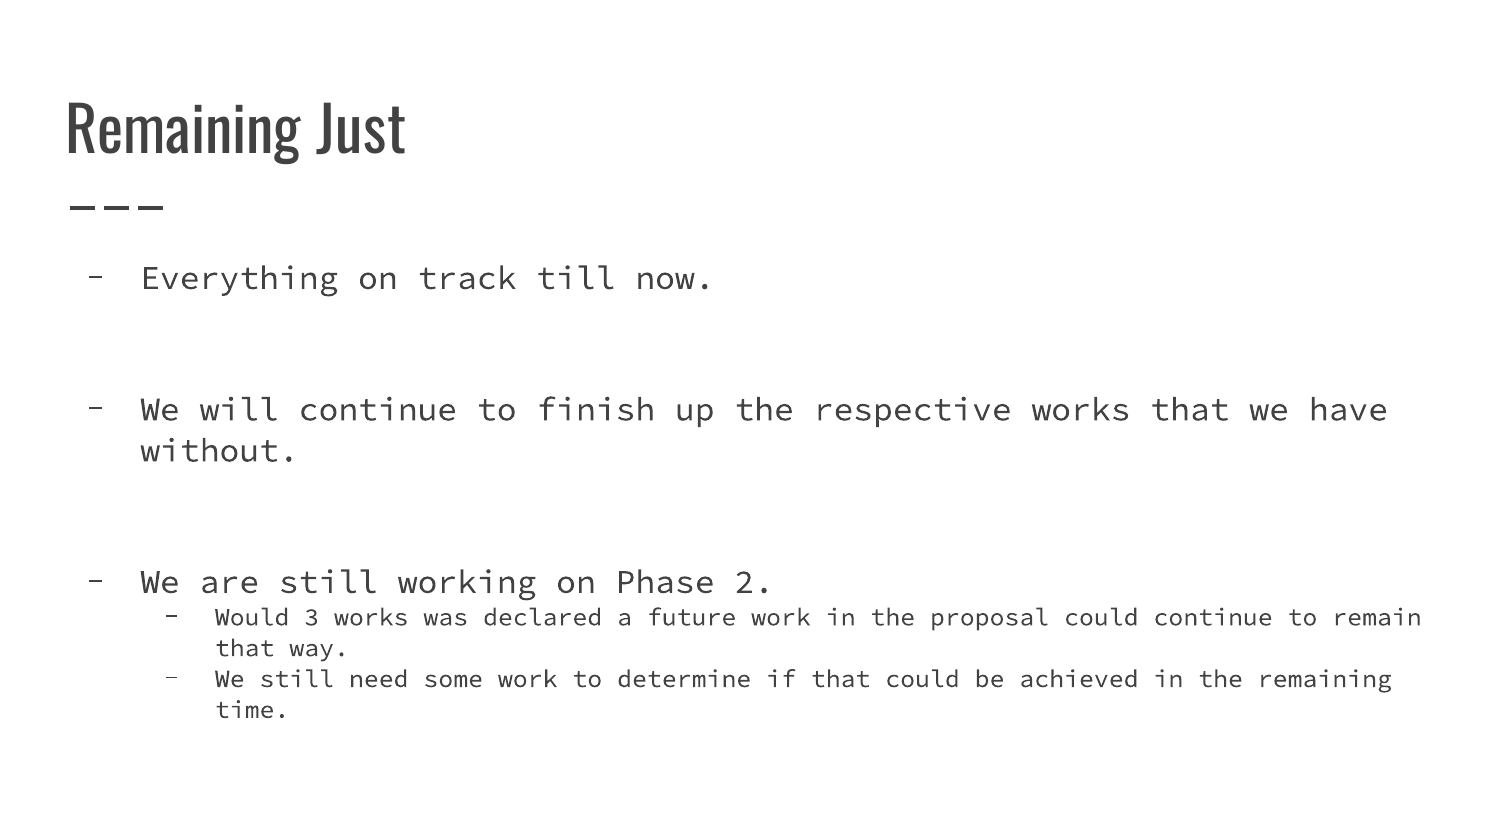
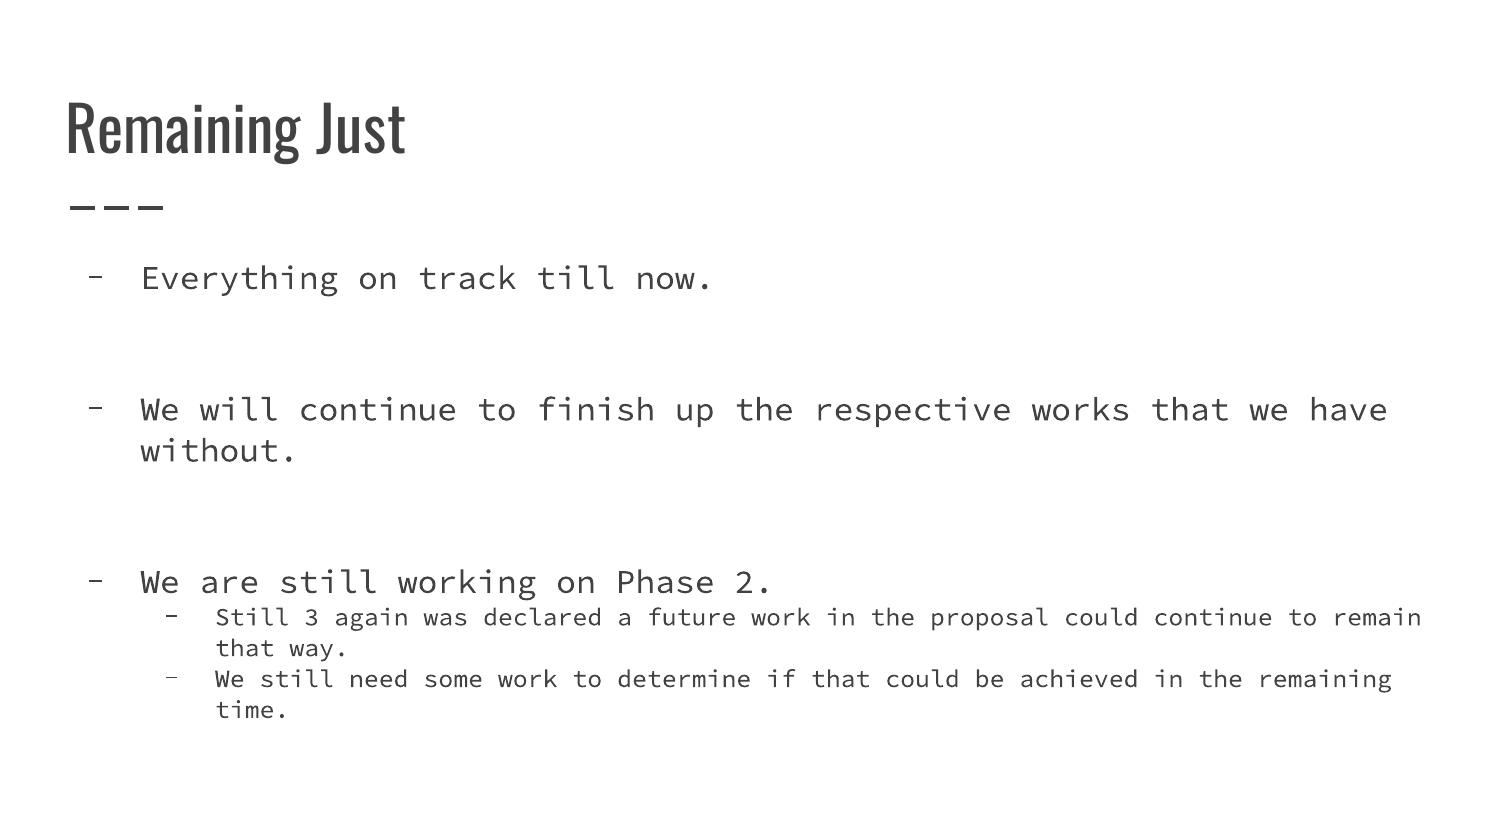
Would at (252, 617): Would -> Still
3 works: works -> again
